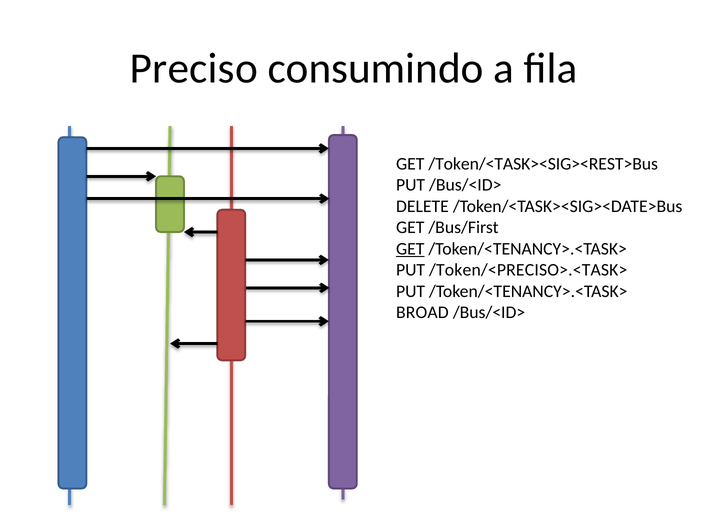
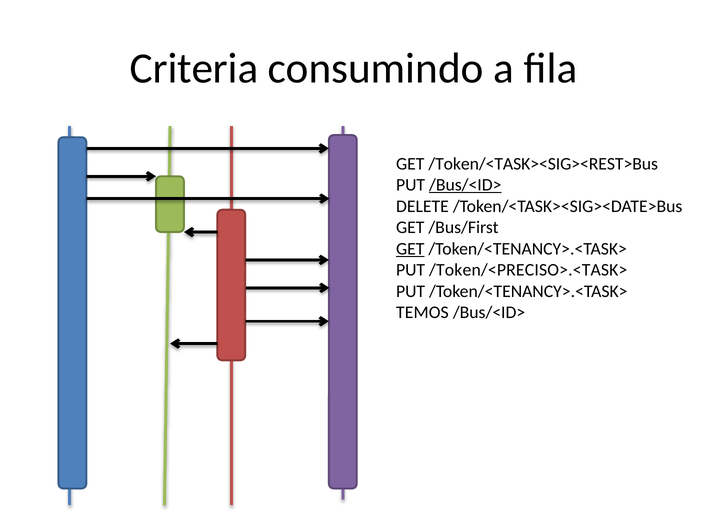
Preciso: Preciso -> Criteria
/Bus/<ID> at (465, 185) underline: none -> present
BROAD: BROAD -> TEMOS
